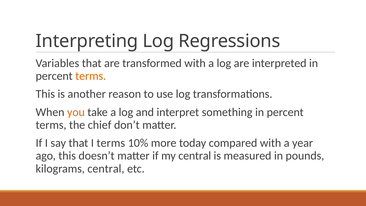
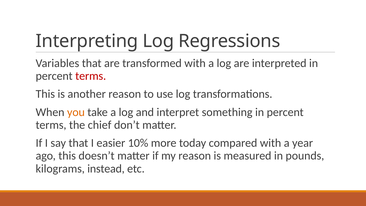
terms at (91, 76) colour: orange -> red
I terms: terms -> easier
my central: central -> reason
kilograms central: central -> instead
